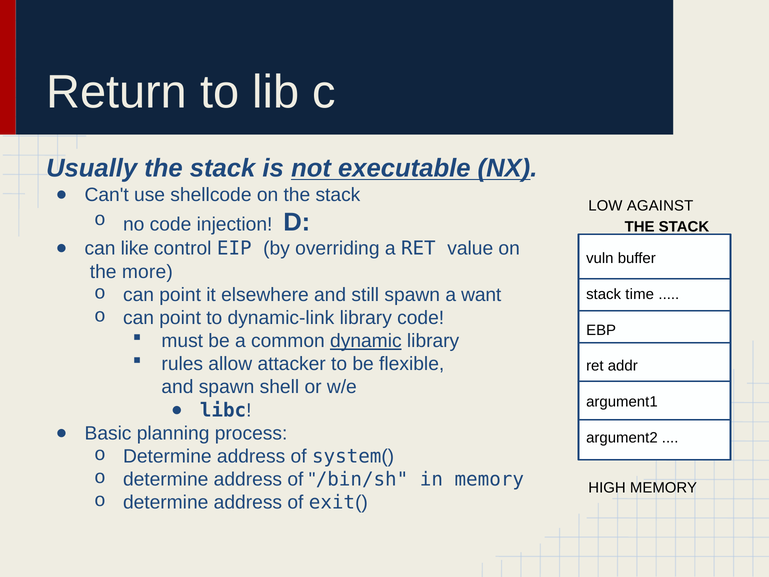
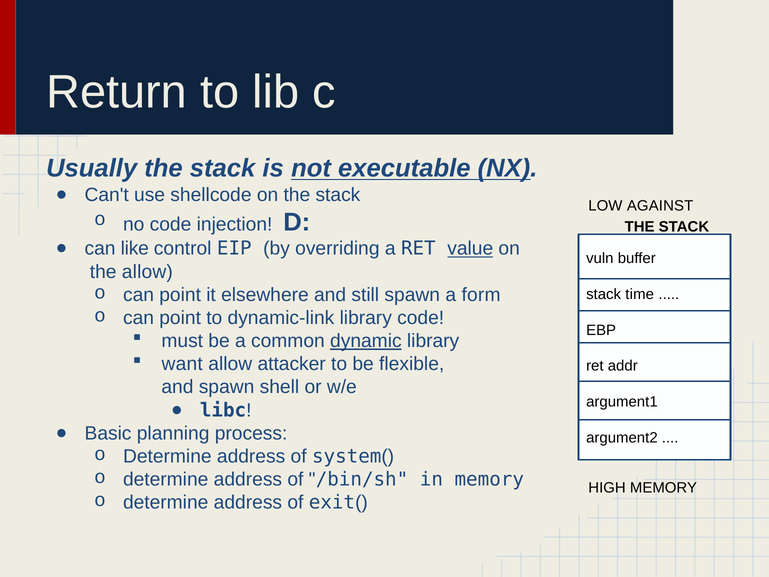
value underline: none -> present
the more: more -> allow
want: want -> form
rules: rules -> want
